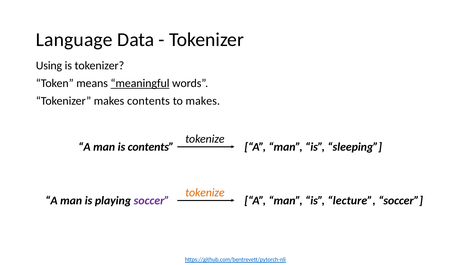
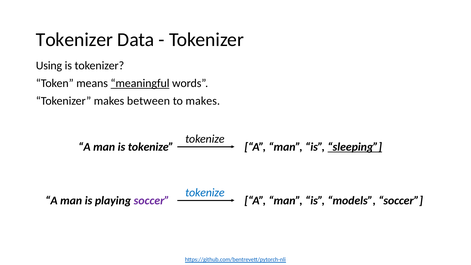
Language at (74, 40): Language -> Tokenizer
makes contents: contents -> between
is contents: contents -> tokenize
sleeping underline: none -> present
tokenize at (205, 193) colour: orange -> blue
lecture: lecture -> models
